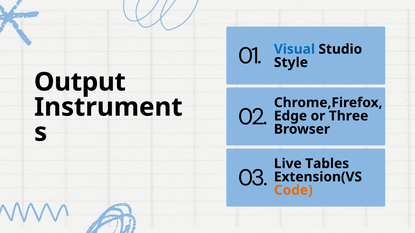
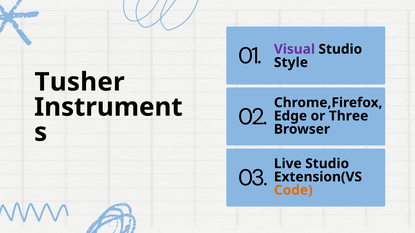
Visual colour: blue -> purple
Output: Output -> Tusher
Live Tables: Tables -> Studio
